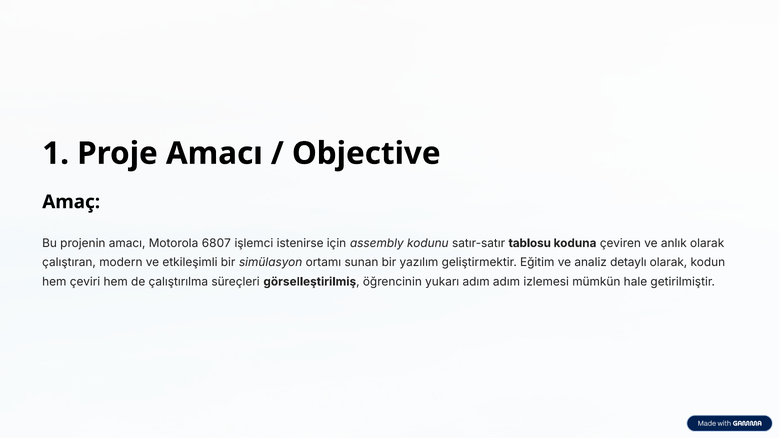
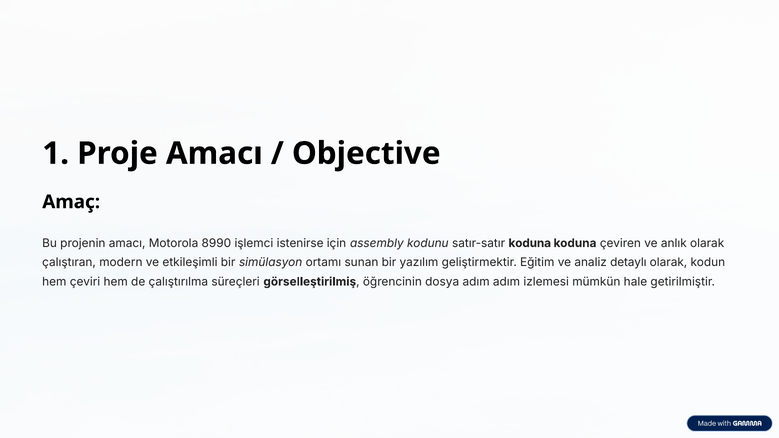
6807: 6807 -> 8990
satır-satır tablosu: tablosu -> koduna
yukarı: yukarı -> dosya
